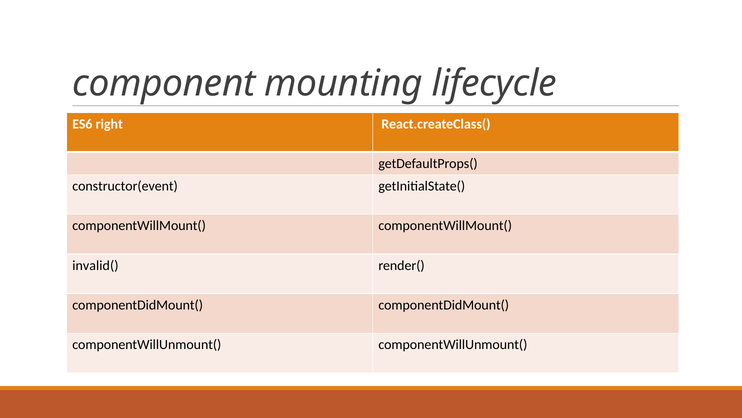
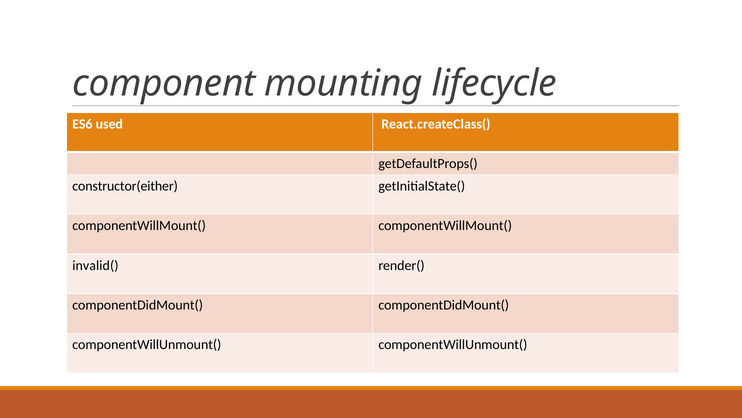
right: right -> used
constructor(event: constructor(event -> constructor(either
